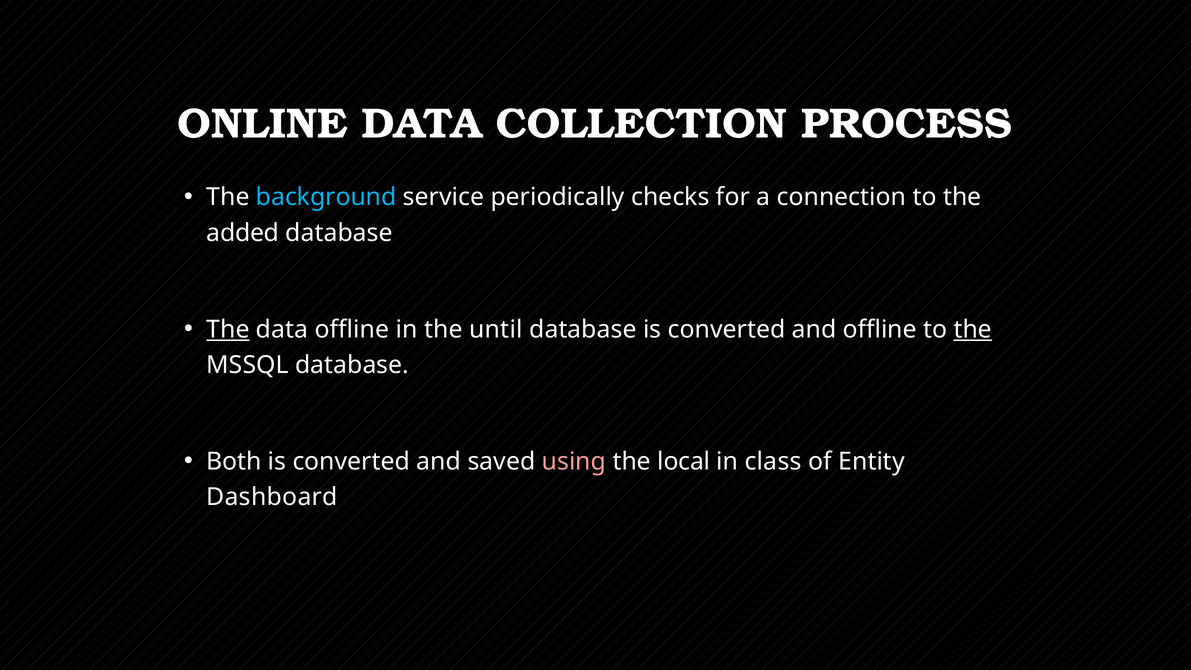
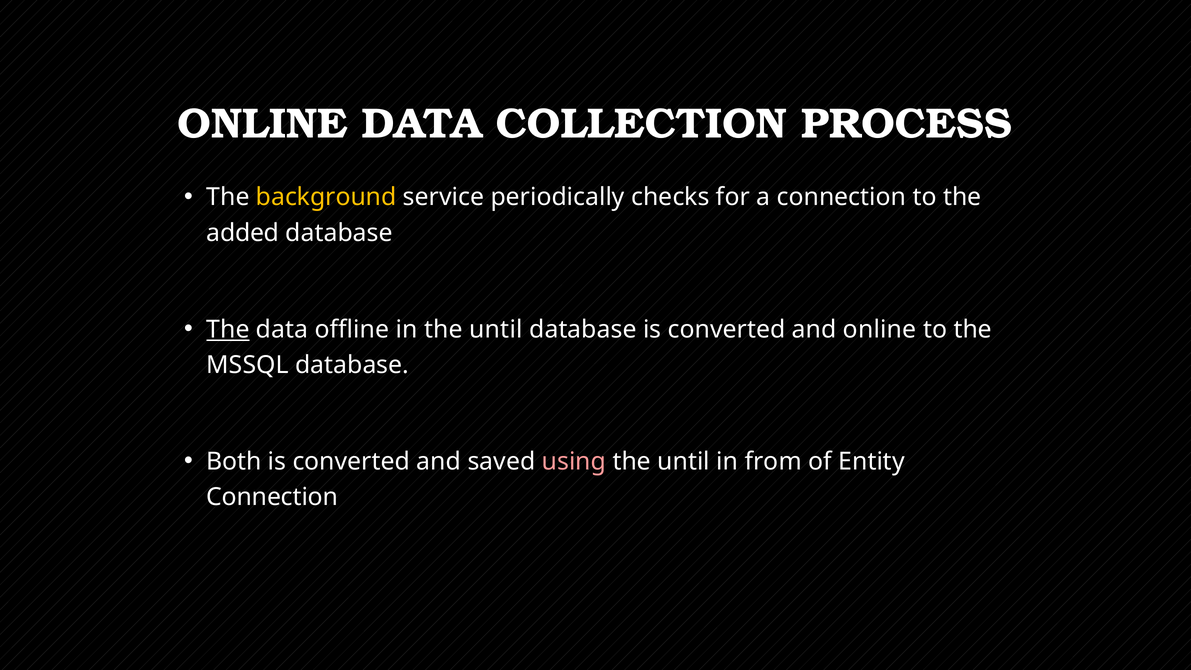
background colour: light blue -> yellow
and offline: offline -> online
the at (973, 329) underline: present -> none
local at (684, 461): local -> until
class: class -> from
Dashboard at (272, 497): Dashboard -> Connection
